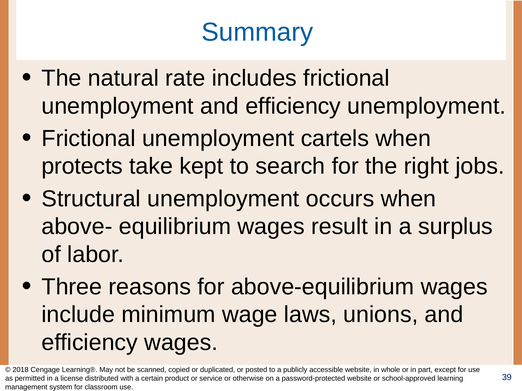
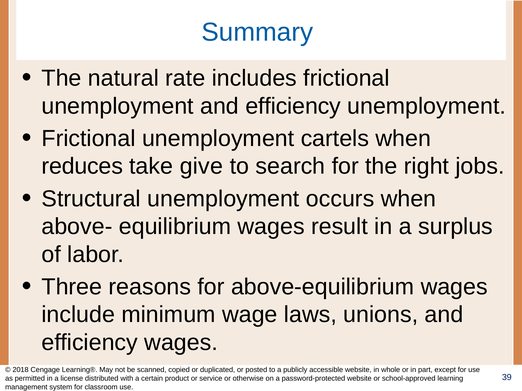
protects: protects -> reduces
kept: kept -> give
